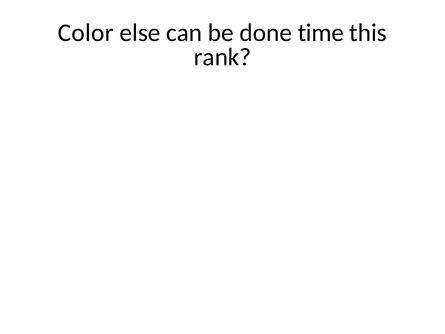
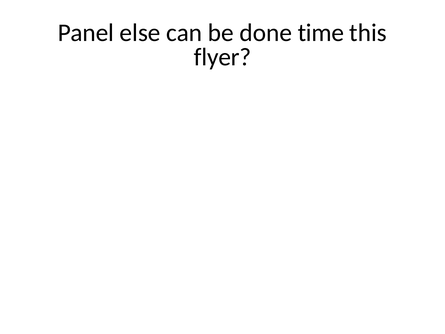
Color: Color -> Panel
rank: rank -> flyer
